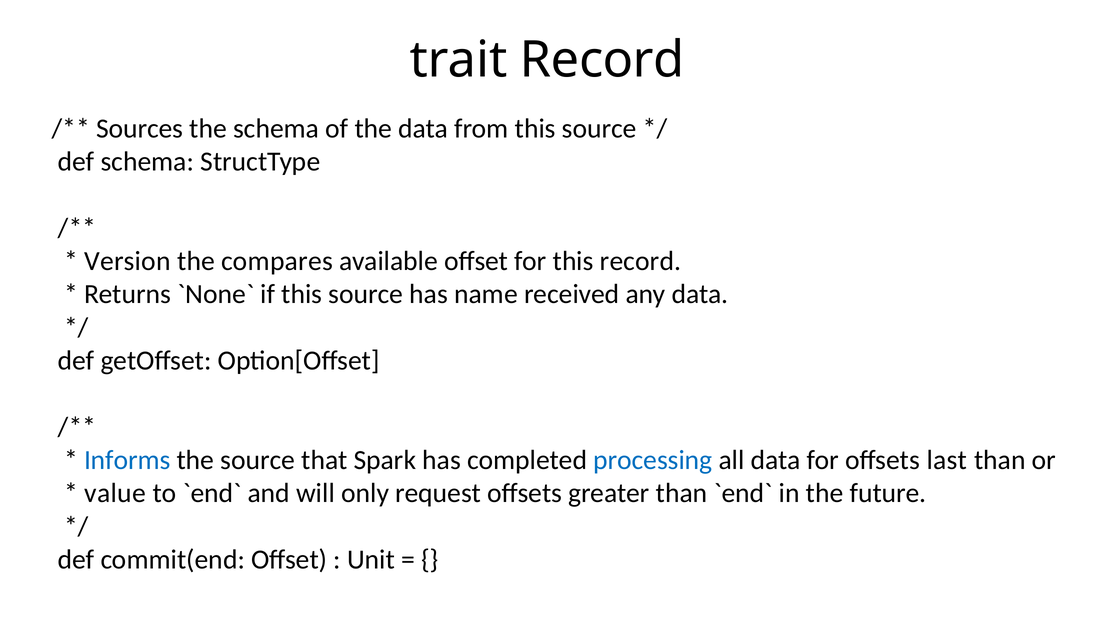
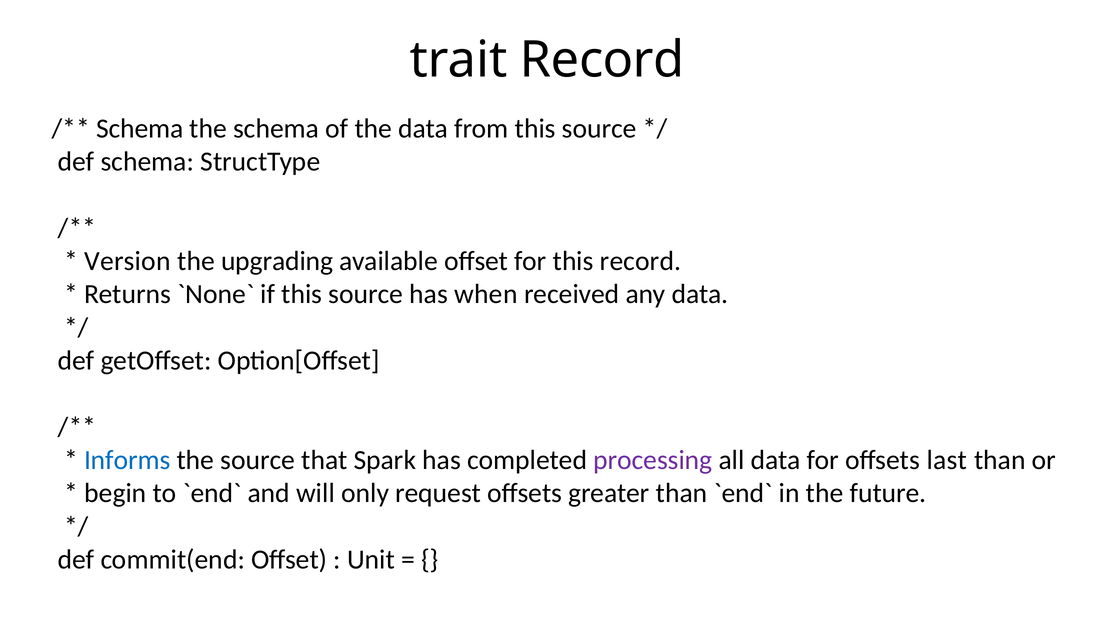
Sources at (140, 128): Sources -> Schema
compares: compares -> upgrading
name: name -> when
processing colour: blue -> purple
value: value -> begin
